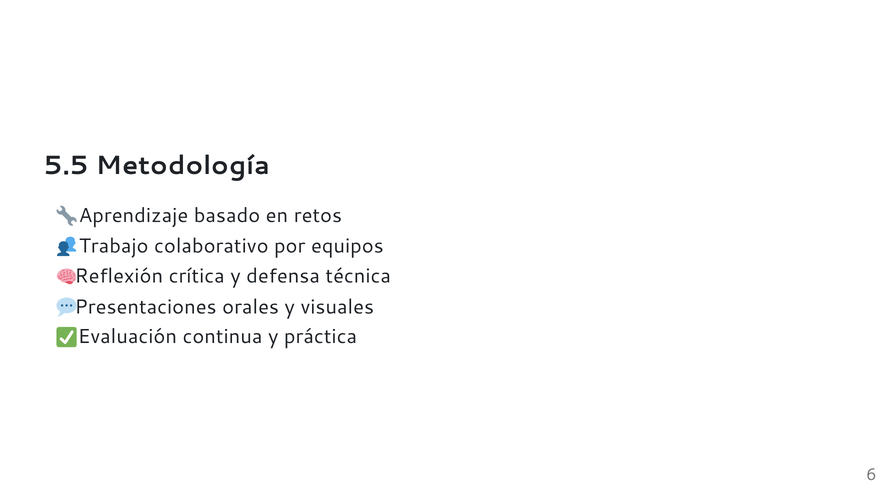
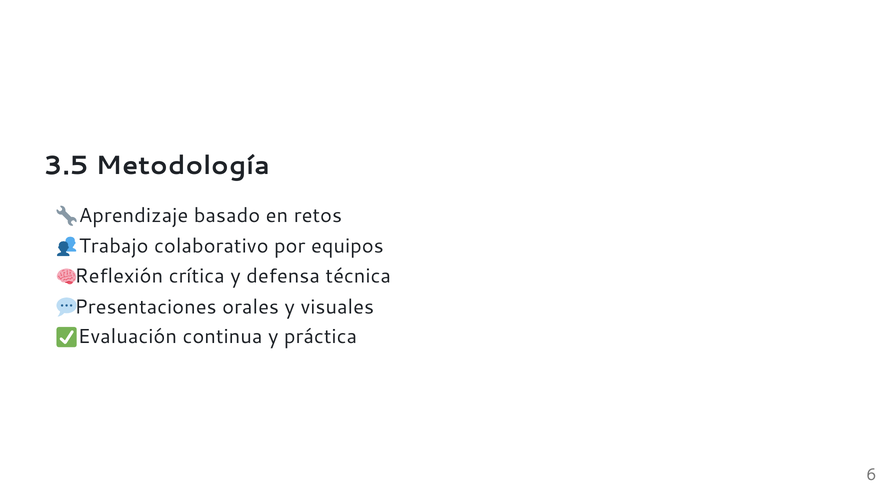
5.5: 5.5 -> 3.5
